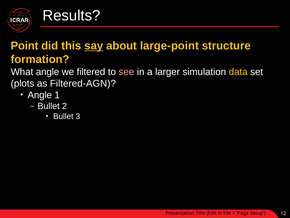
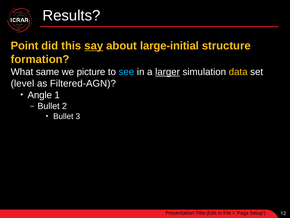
large-point: large-point -> large-initial
What angle: angle -> same
filtered: filtered -> picture
see colour: pink -> light blue
larger underline: none -> present
plots: plots -> level
